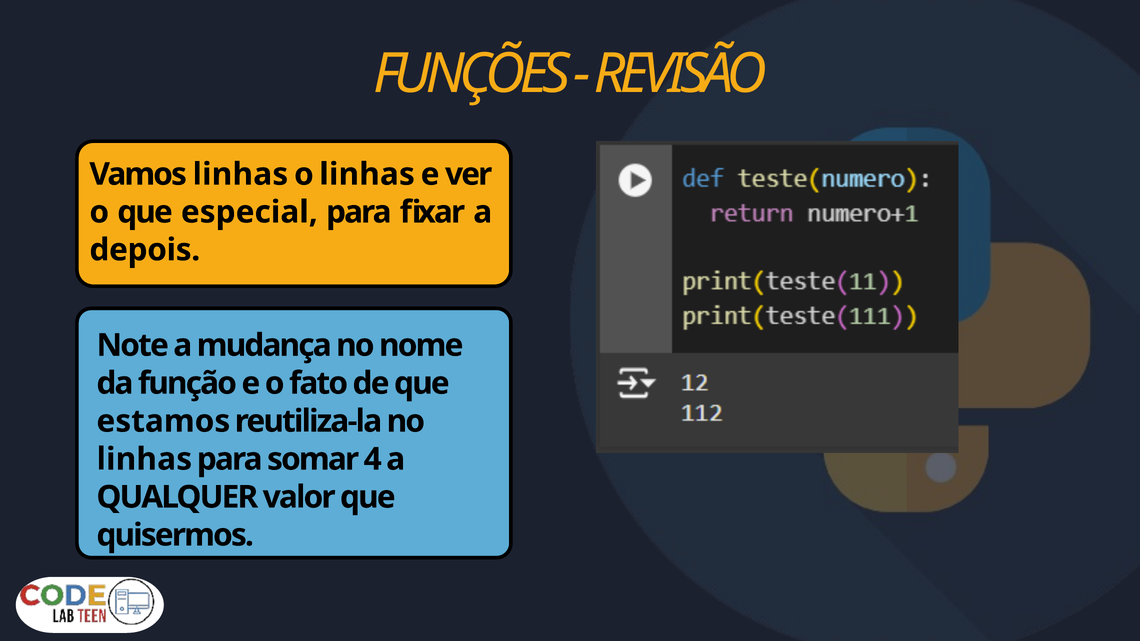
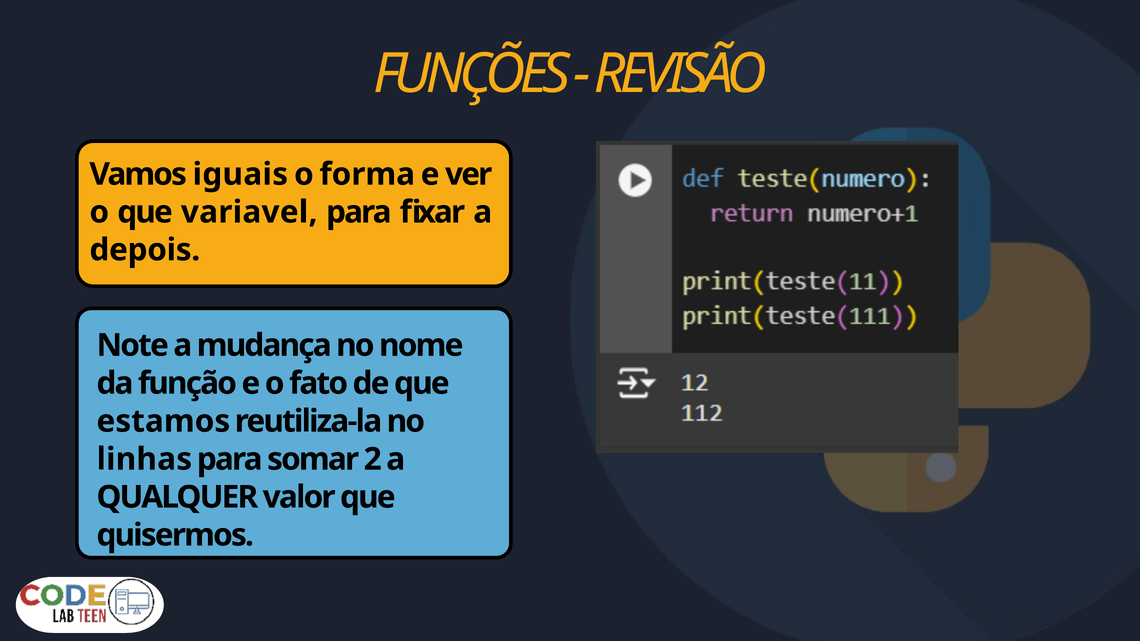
Vamos linhas: linhas -> iguais
o linhas: linhas -> forma
especial: especial -> variavel
4: 4 -> 2
